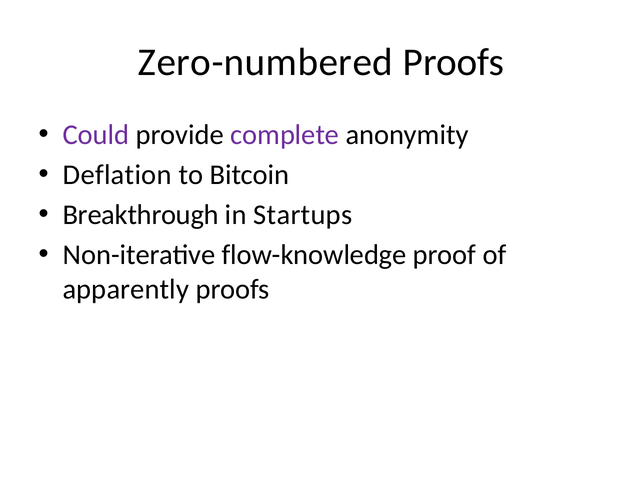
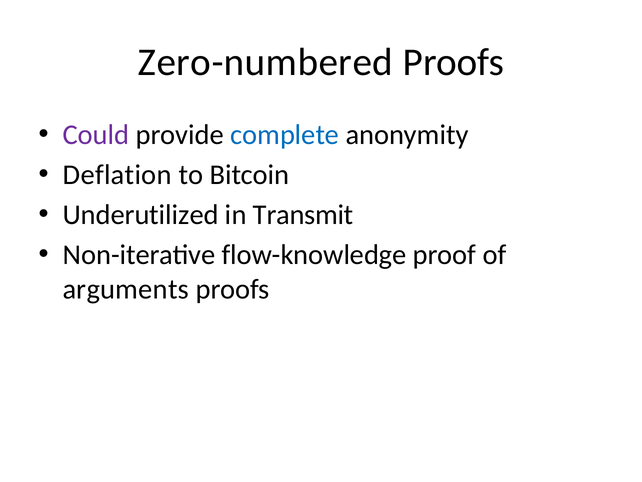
complete colour: purple -> blue
Breakthrough: Breakthrough -> Underutilized
Startups: Startups -> Transmit
apparently: apparently -> arguments
